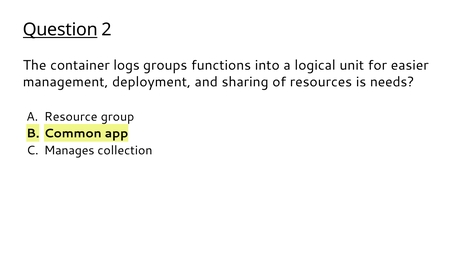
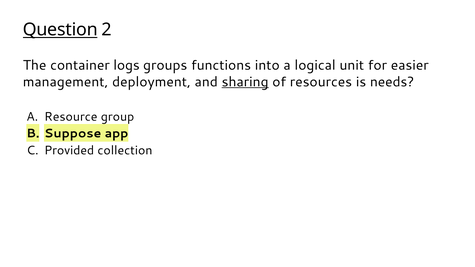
sharing underline: none -> present
Common: Common -> Suppose
Manages: Manages -> Provided
